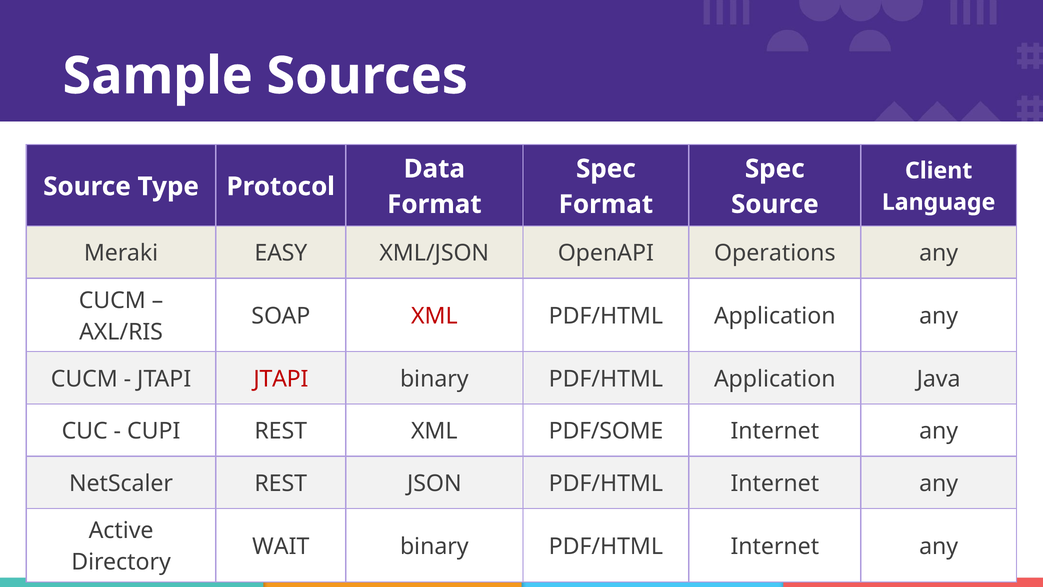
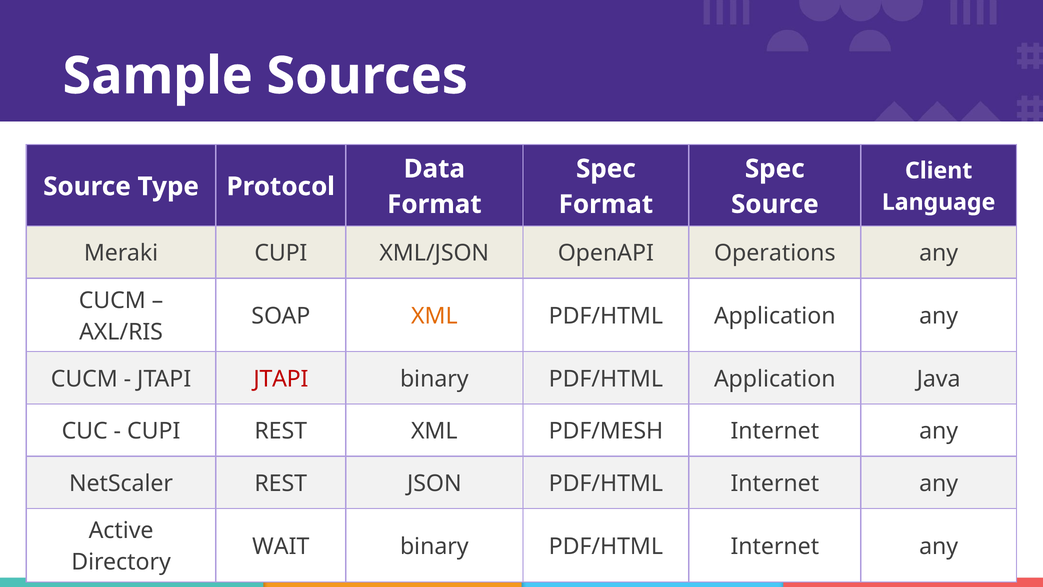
Meraki EASY: EASY -> CUPI
XML at (434, 316) colour: red -> orange
PDF/SOME: PDF/SOME -> PDF/MESH
